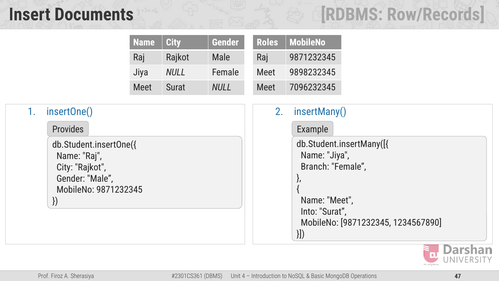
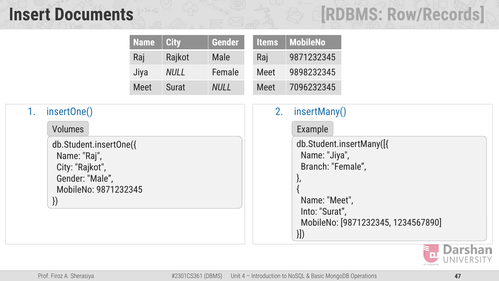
Roles: Roles -> Items
Provides: Provides -> Volumes
